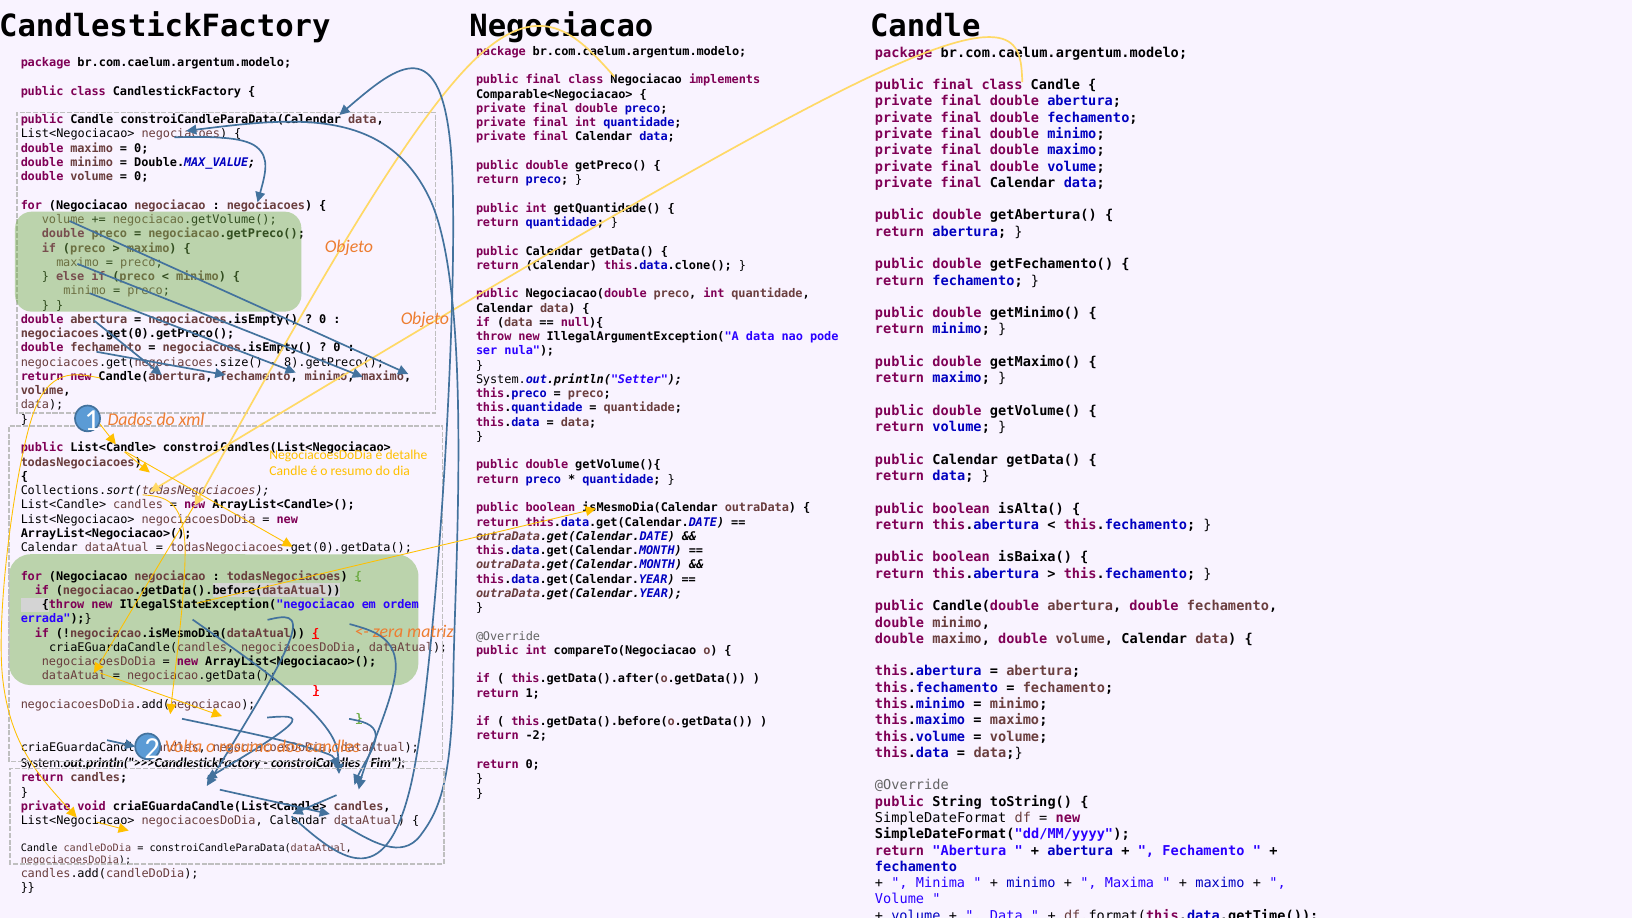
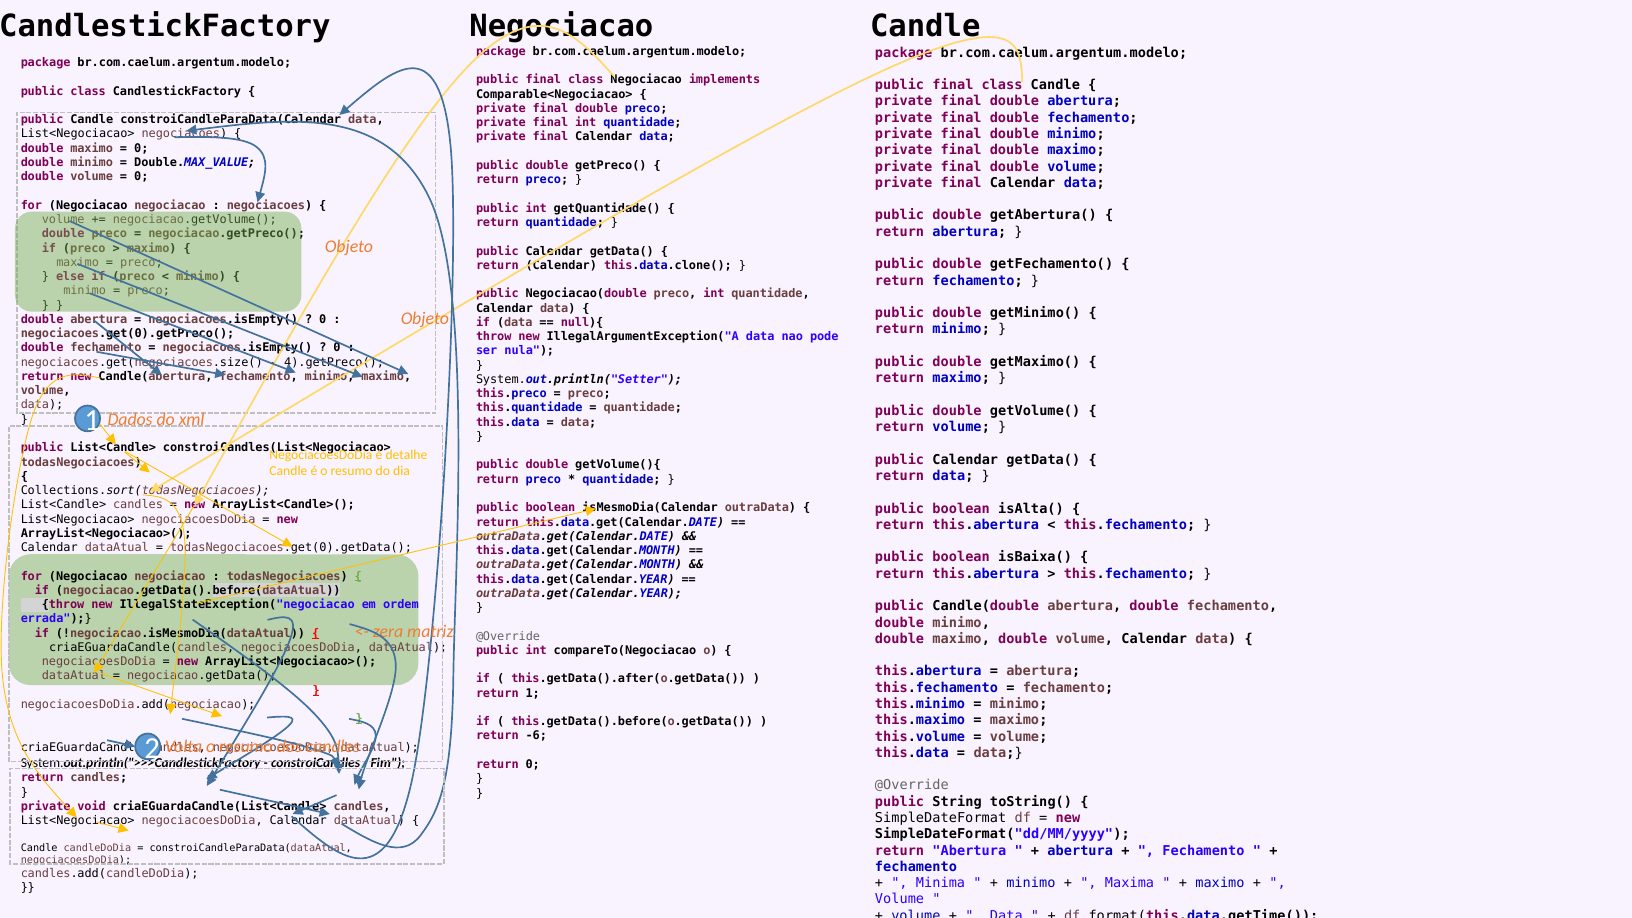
8).getPreco(: 8).getPreco( -> 4).getPreco(
-2: -2 -> -6
